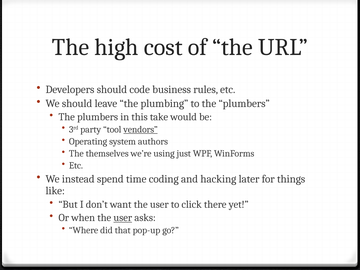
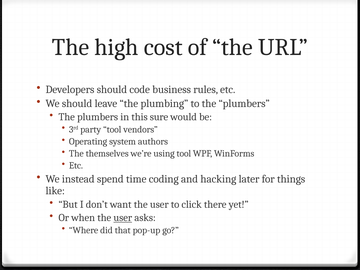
take: take -> sure
vendors underline: present -> none
using just: just -> tool
